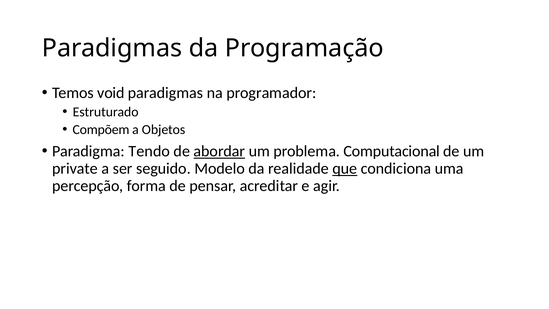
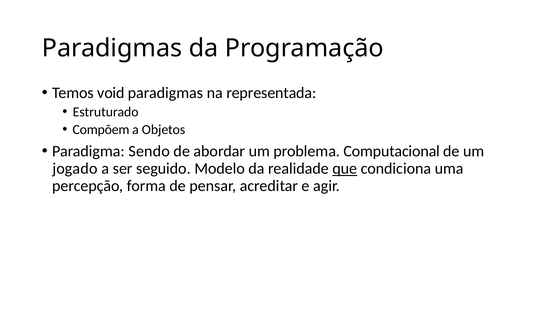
programador: programador -> representada
Tendo: Tendo -> Sendo
abordar underline: present -> none
private: private -> jogado
